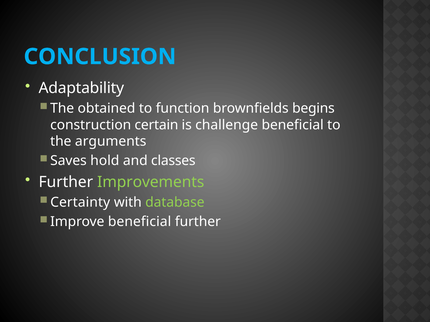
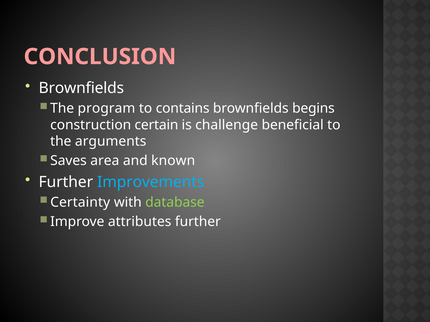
CONCLUSION colour: light blue -> pink
Adaptability at (81, 88): Adaptability -> Brownfields
obtained: obtained -> program
function: function -> contains
hold: hold -> area
classes: classes -> known
Improvements colour: light green -> light blue
Improve beneficial: beneficial -> attributes
